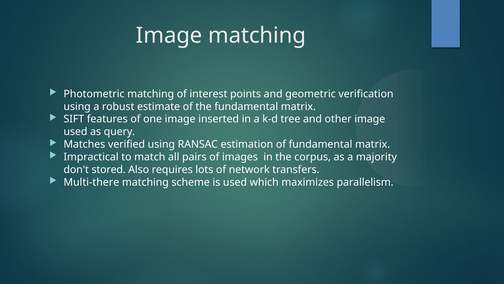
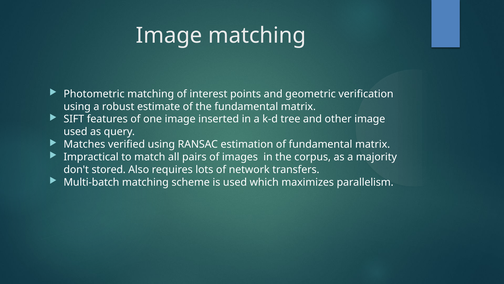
Multi-there: Multi-there -> Multi-batch
